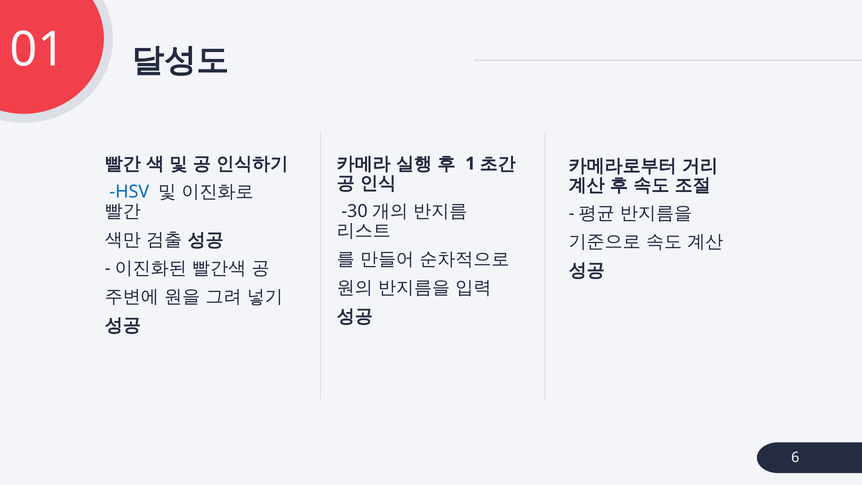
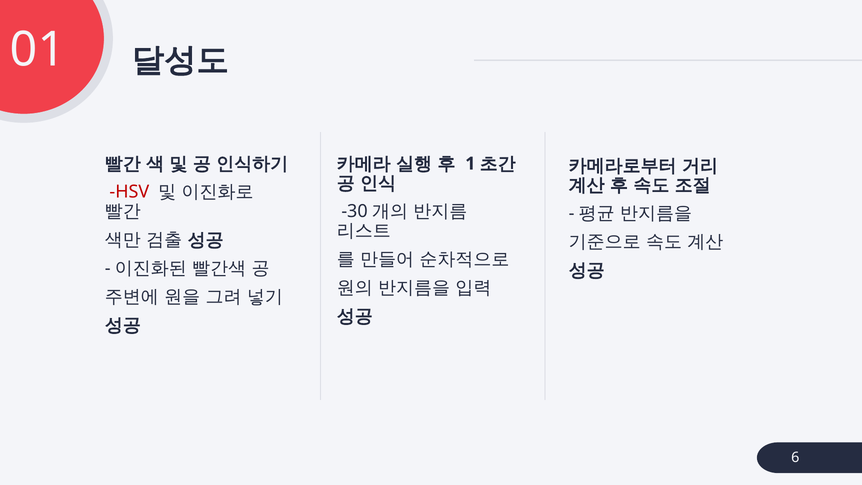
HSV colour: blue -> red
